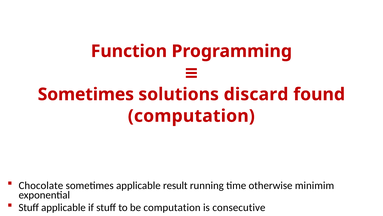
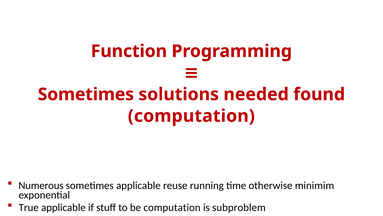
discard: discard -> needed
Chocolate: Chocolate -> Numerous
result: result -> reuse
Stuff at (29, 207): Stuff -> True
consecutive: consecutive -> subproblem
